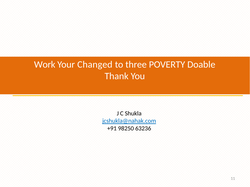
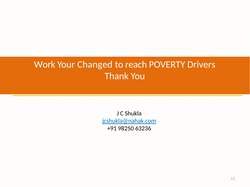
three: three -> reach
Doable: Doable -> Drivers
